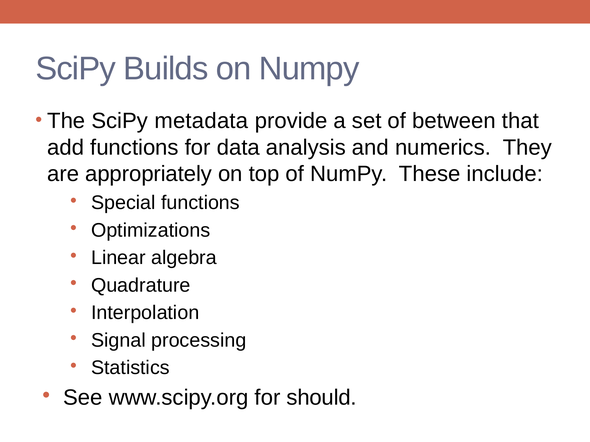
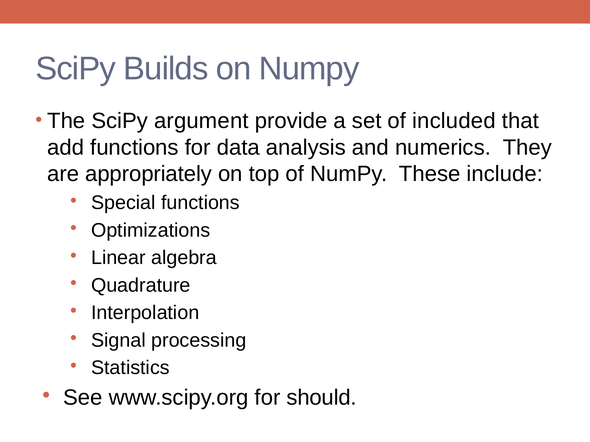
metadata: metadata -> argument
between: between -> included
